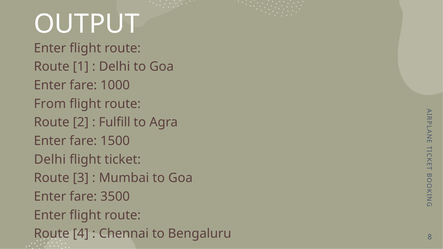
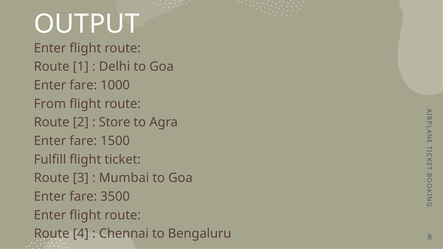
Fulfill: Fulfill -> Store
Delhi at (50, 160): Delhi -> Fulfill
